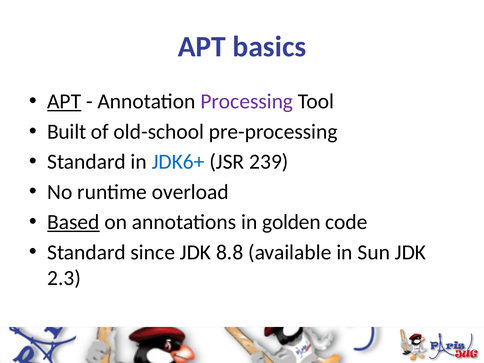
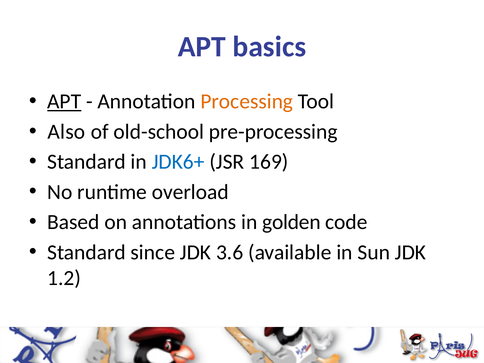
Processing colour: purple -> orange
Built: Built -> Also
239: 239 -> 169
Based underline: present -> none
8.8: 8.8 -> 3.6
2.3: 2.3 -> 1.2
